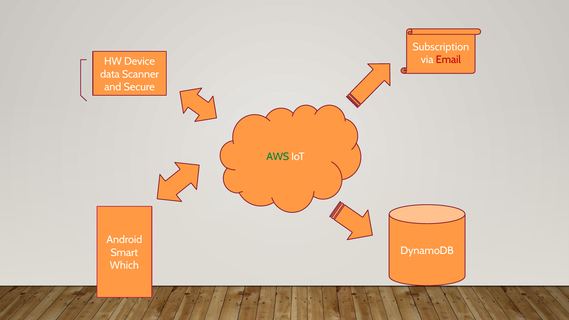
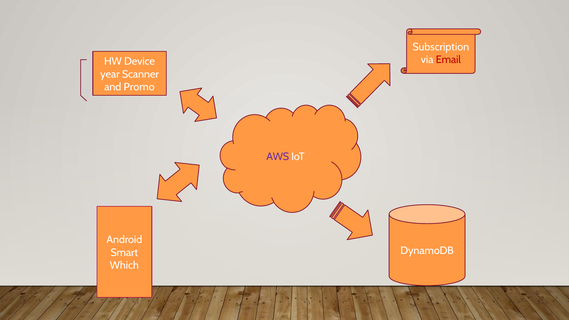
data: data -> year
Secure: Secure -> Promo
AWS colour: green -> purple
